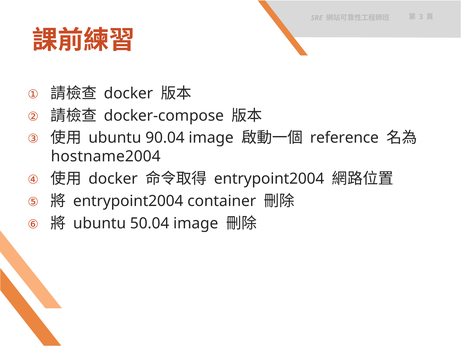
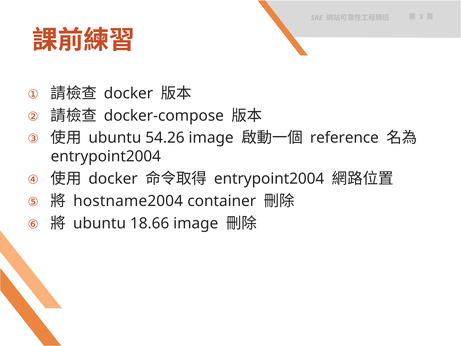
90.04: 90.04 -> 54.26
hostname2004 at (106, 156): hostname2004 -> entrypoint2004
entrypoint2004 at (128, 201): entrypoint2004 -> hostname2004
50.04: 50.04 -> 18.66
